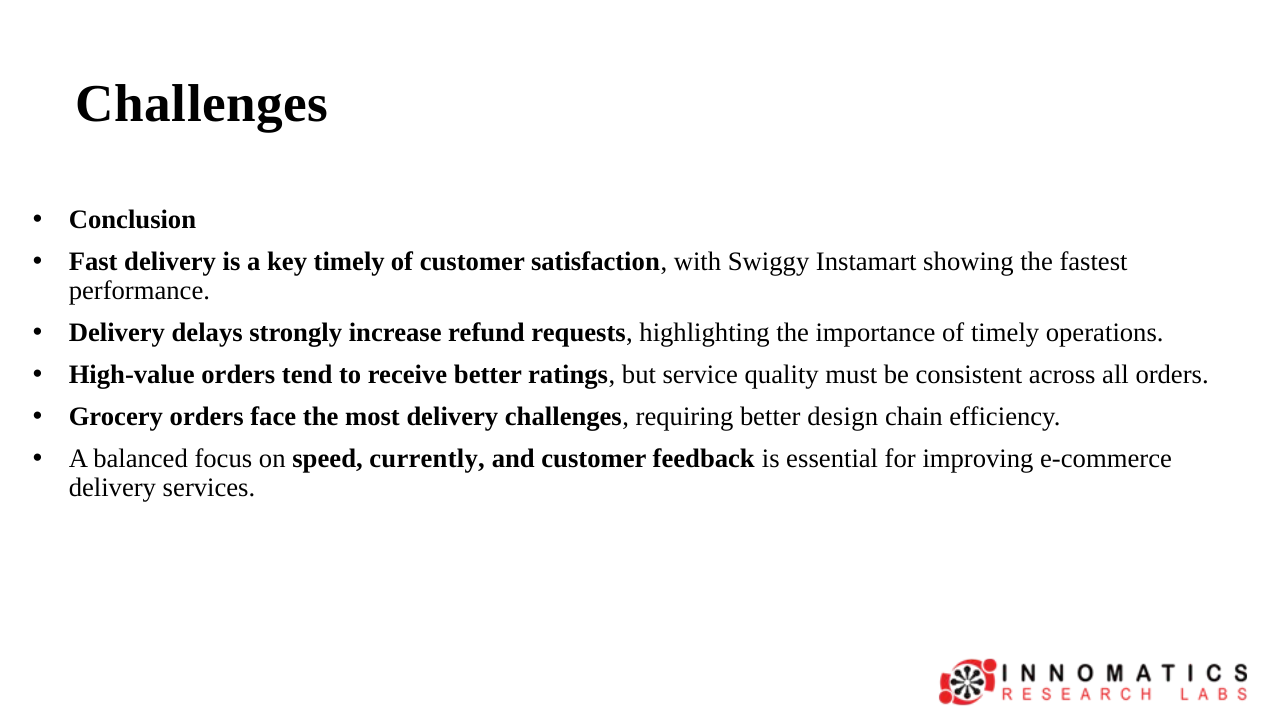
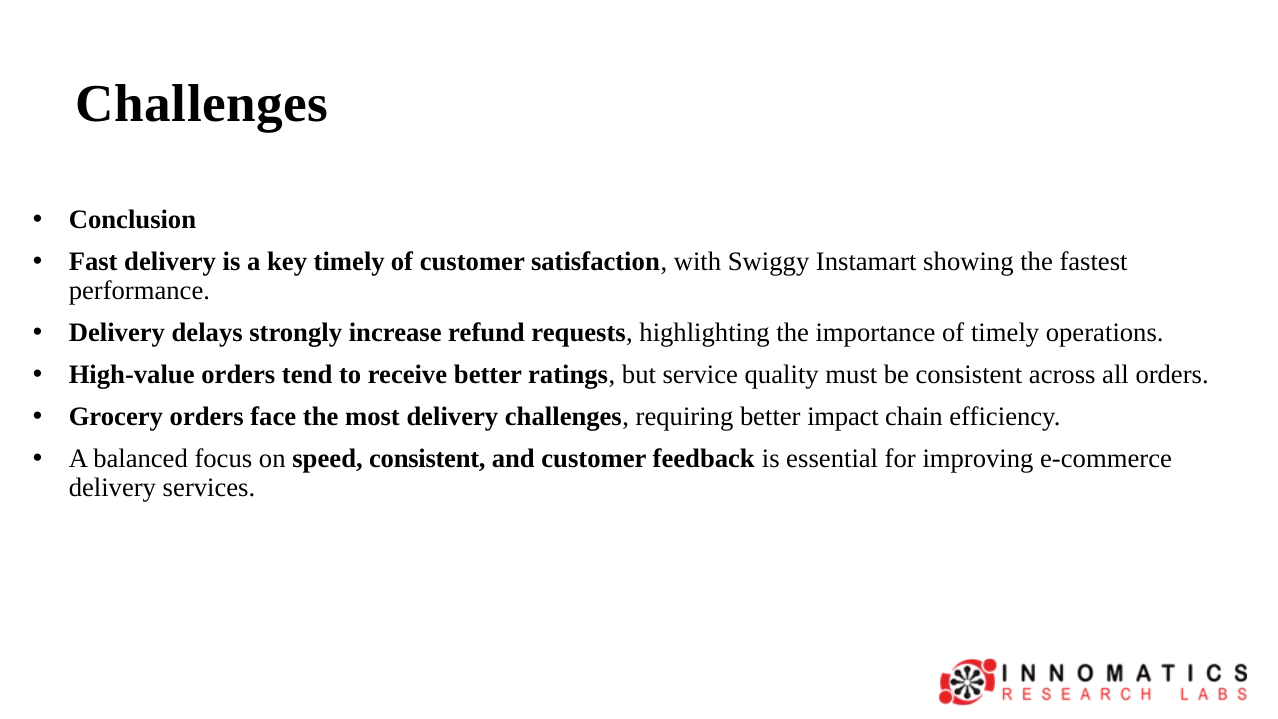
design: design -> impact
speed currently: currently -> consistent
